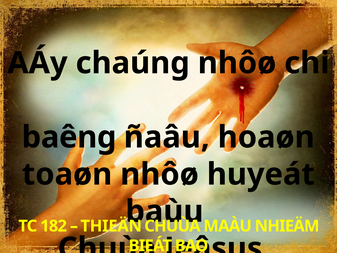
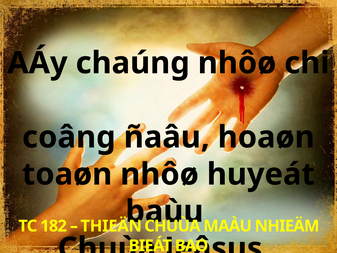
baêng: baêng -> coâng
